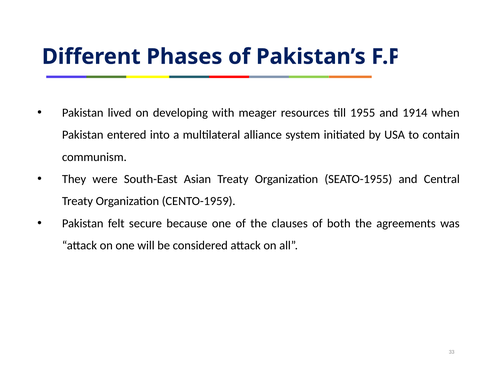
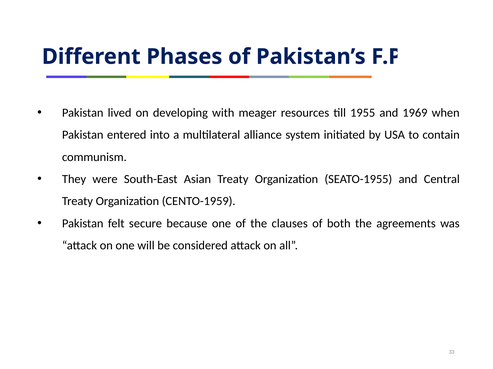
1914: 1914 -> 1969
